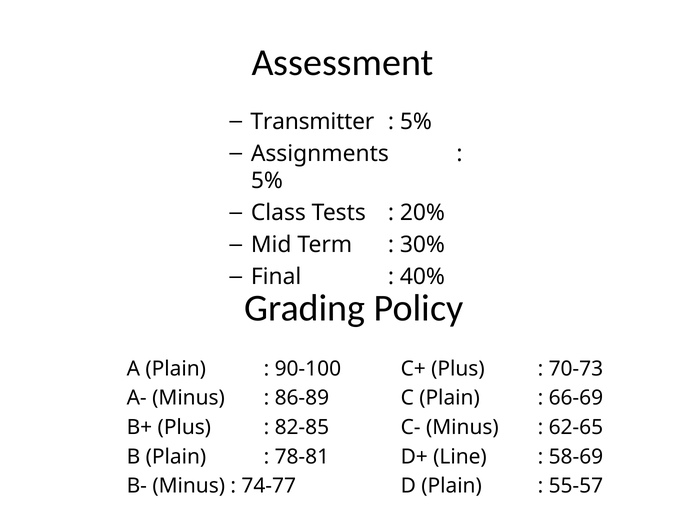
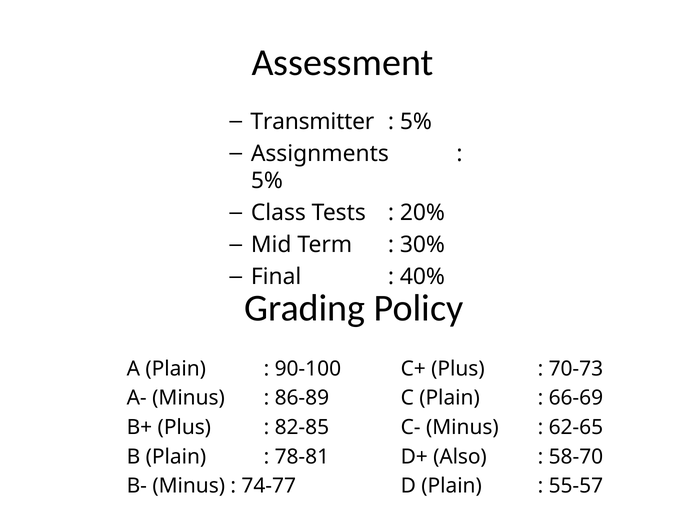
Line: Line -> Also
58-69: 58-69 -> 58-70
